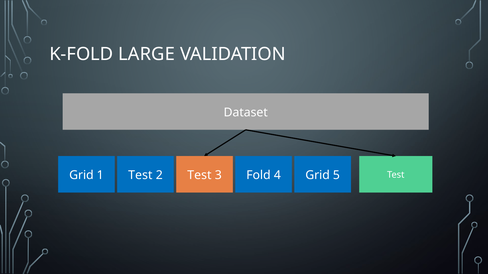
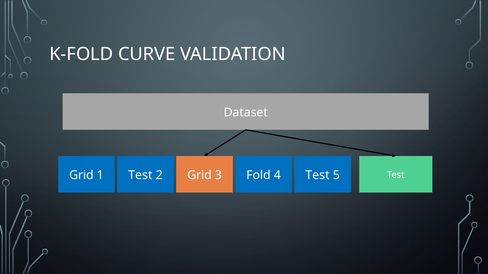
LARGE: LARGE -> CURVE
2 Test: Test -> Grid
4 Grid: Grid -> Test
